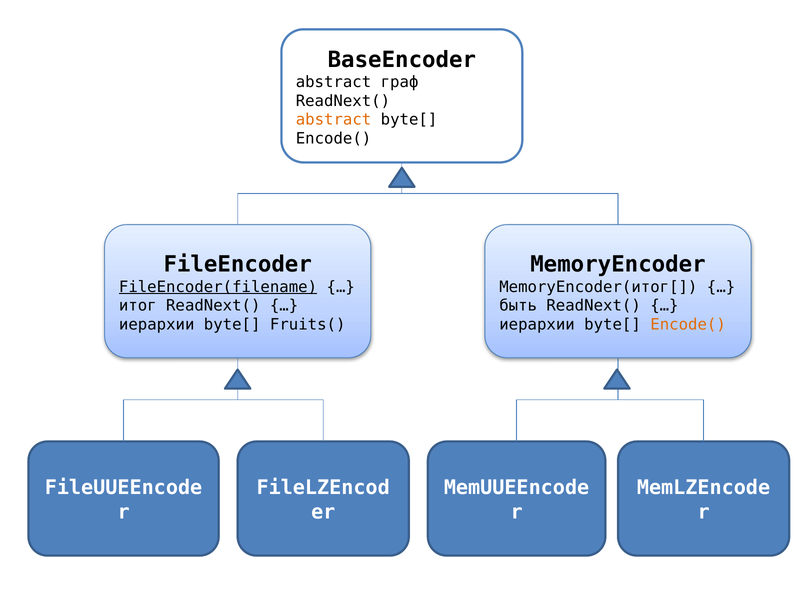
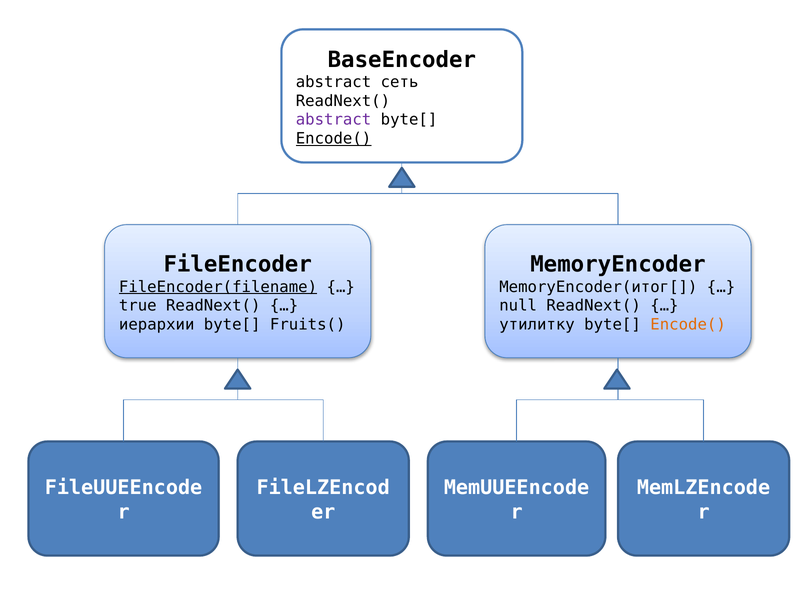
граф: граф -> сеть
abstract at (334, 120) colour: orange -> purple
Encode( at (334, 138) underline: none -> present
итог: итог -> true
быть: быть -> null
иерархии at (537, 324): иерархии -> утилитку
